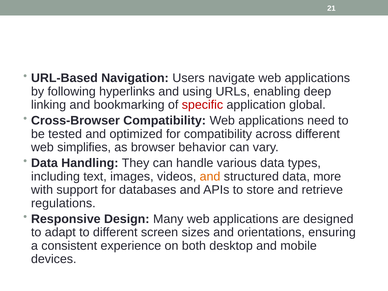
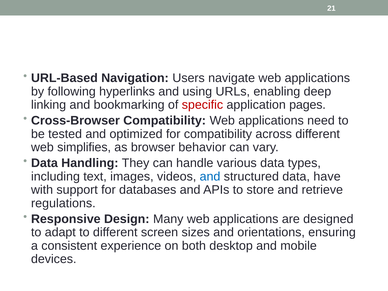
global: global -> pages
and at (210, 176) colour: orange -> blue
more: more -> have
